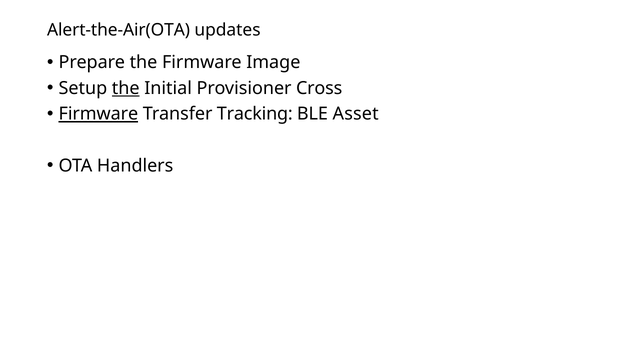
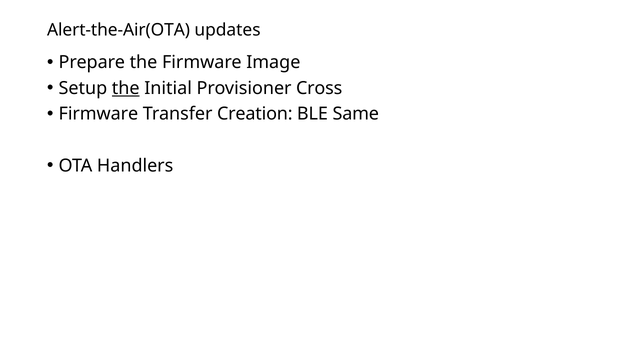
Firmware at (98, 114) underline: present -> none
Tracking: Tracking -> Creation
Asset: Asset -> Same
